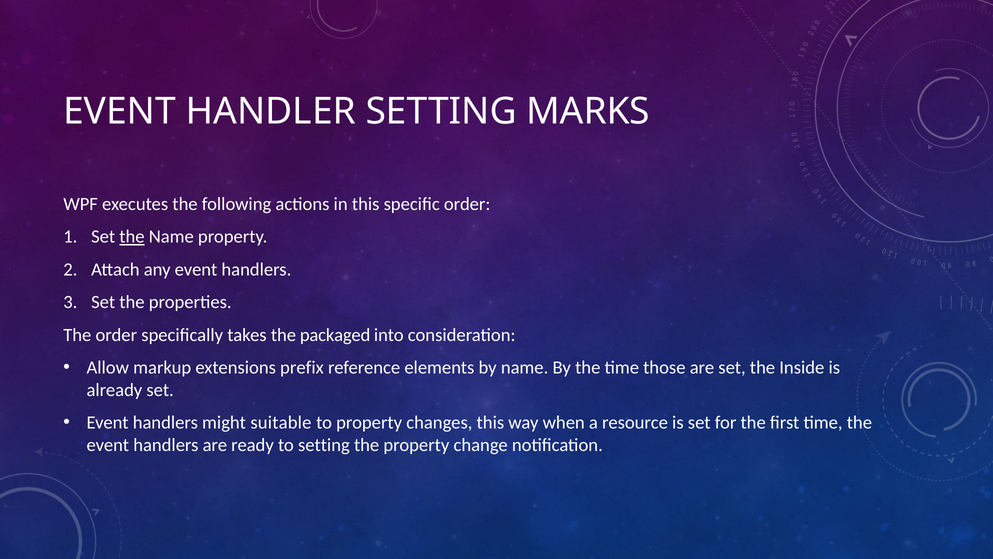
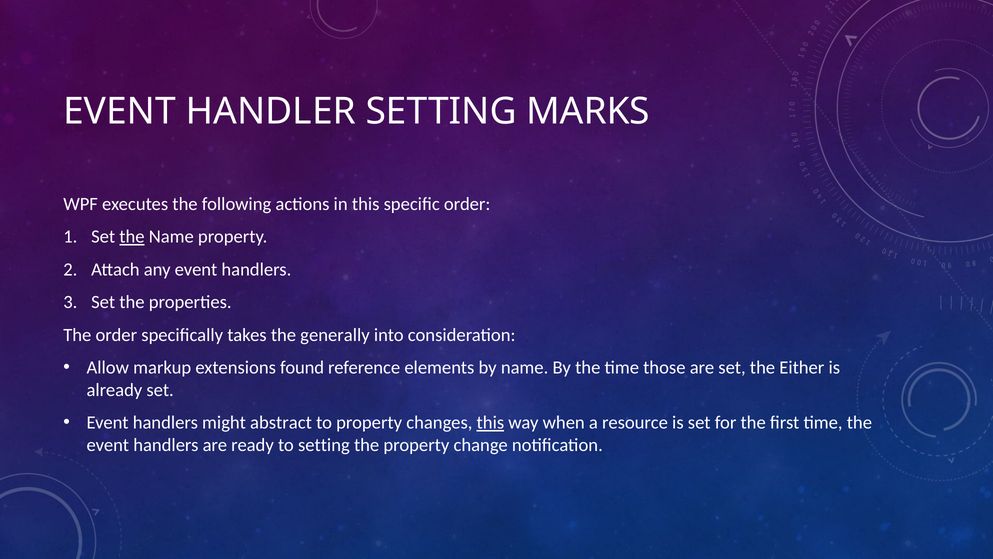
packaged: packaged -> generally
prefix: prefix -> found
Inside: Inside -> Either
suitable: suitable -> abstract
this at (490, 422) underline: none -> present
